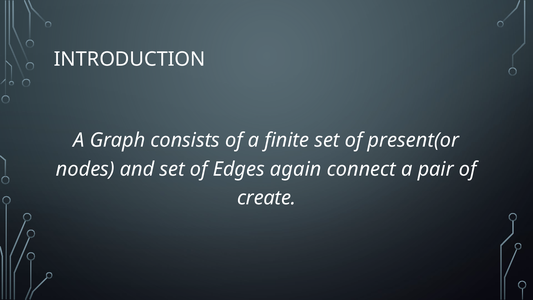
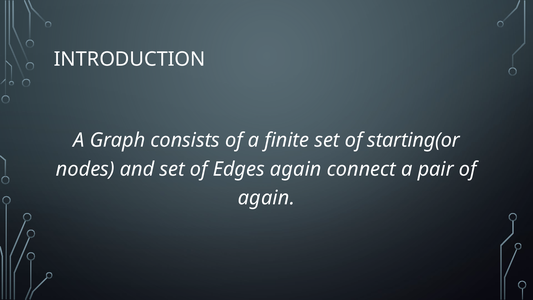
present(or: present(or -> starting(or
create at (267, 198): create -> again
